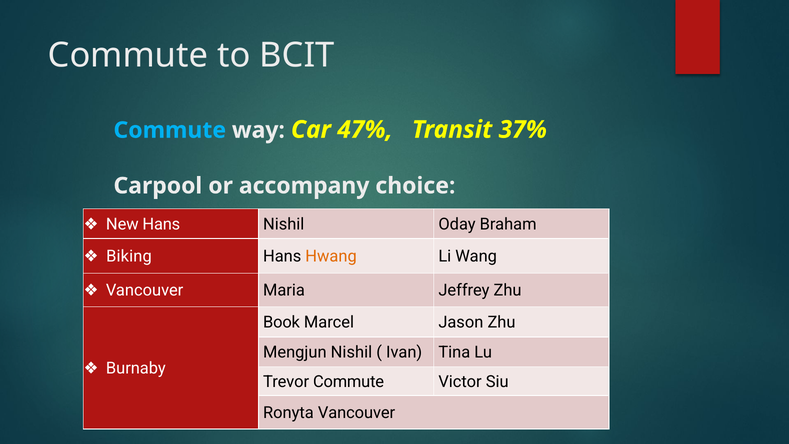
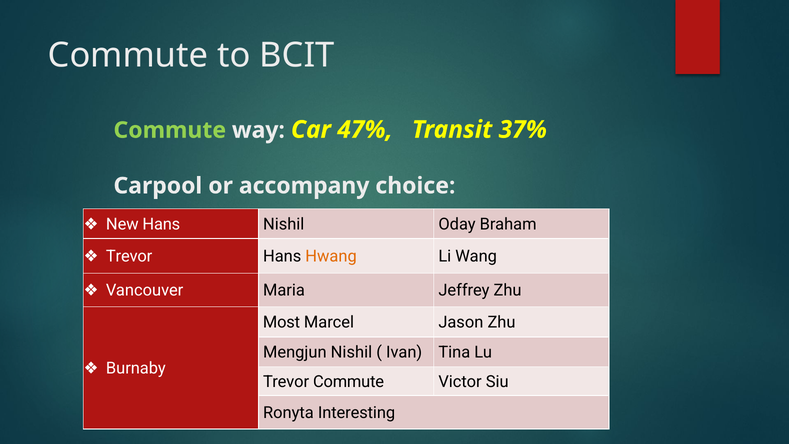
Commute at (170, 130) colour: light blue -> light green
Biking at (129, 256): Biking -> Trevor
Book: Book -> Most
Ronyta Vancouver: Vancouver -> Interesting
